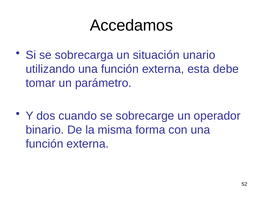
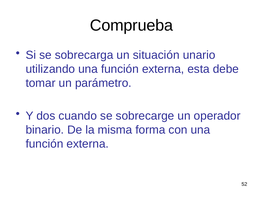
Accedamos: Accedamos -> Comprueba
